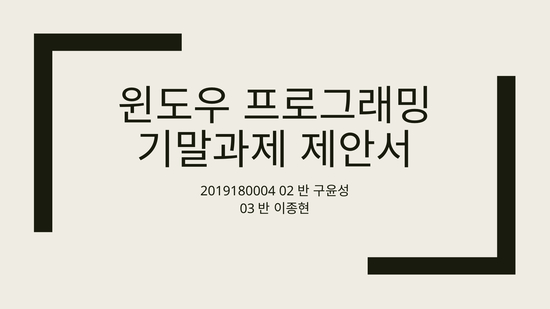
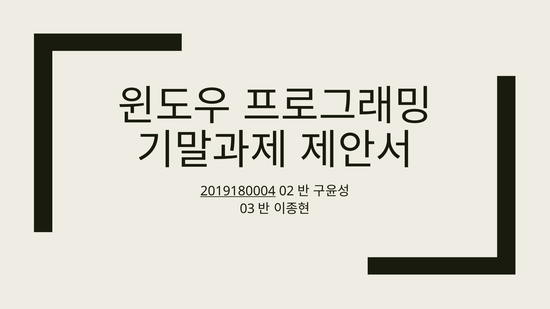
2019180004 underline: none -> present
